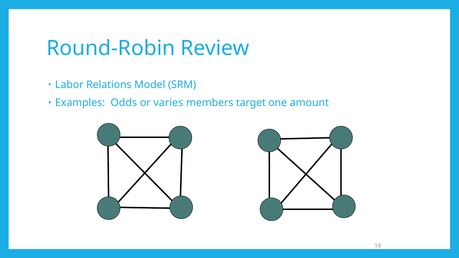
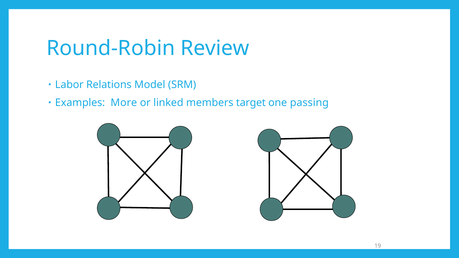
Odds: Odds -> More
varies: varies -> linked
amount: amount -> passing
